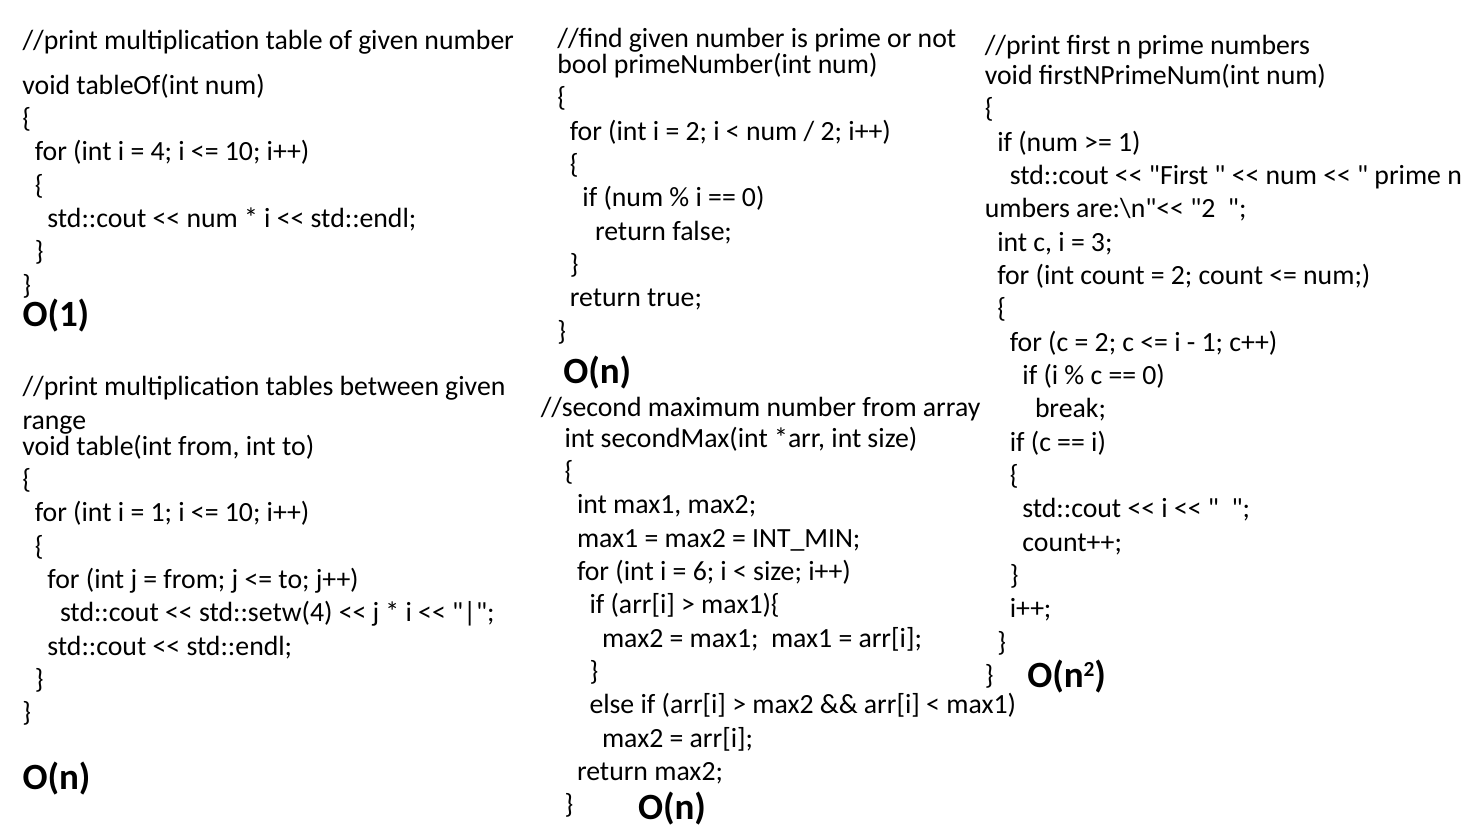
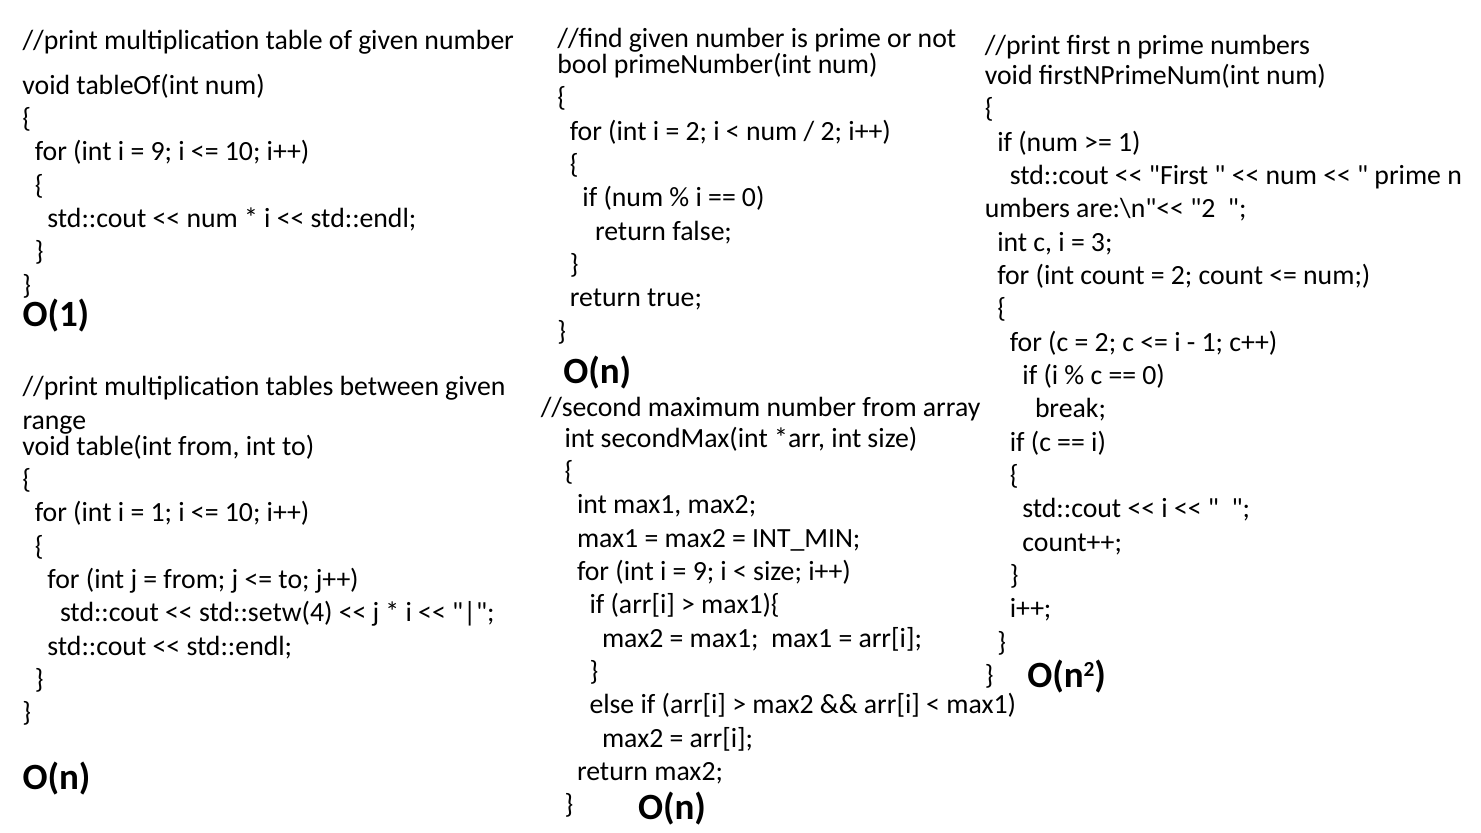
4 at (161, 152): 4 -> 9
6 at (703, 571): 6 -> 9
